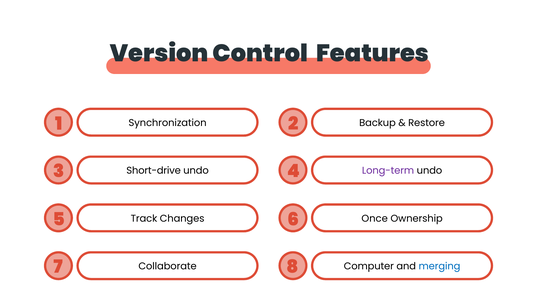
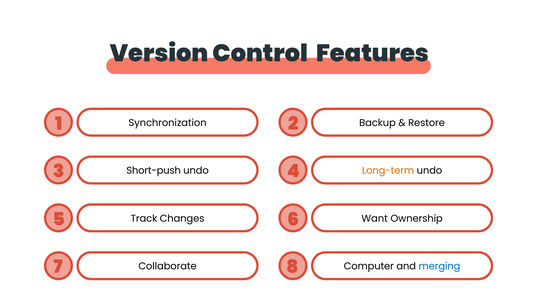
Short-drive: Short-drive -> Short-push
Long-term colour: purple -> orange
Once: Once -> Want
